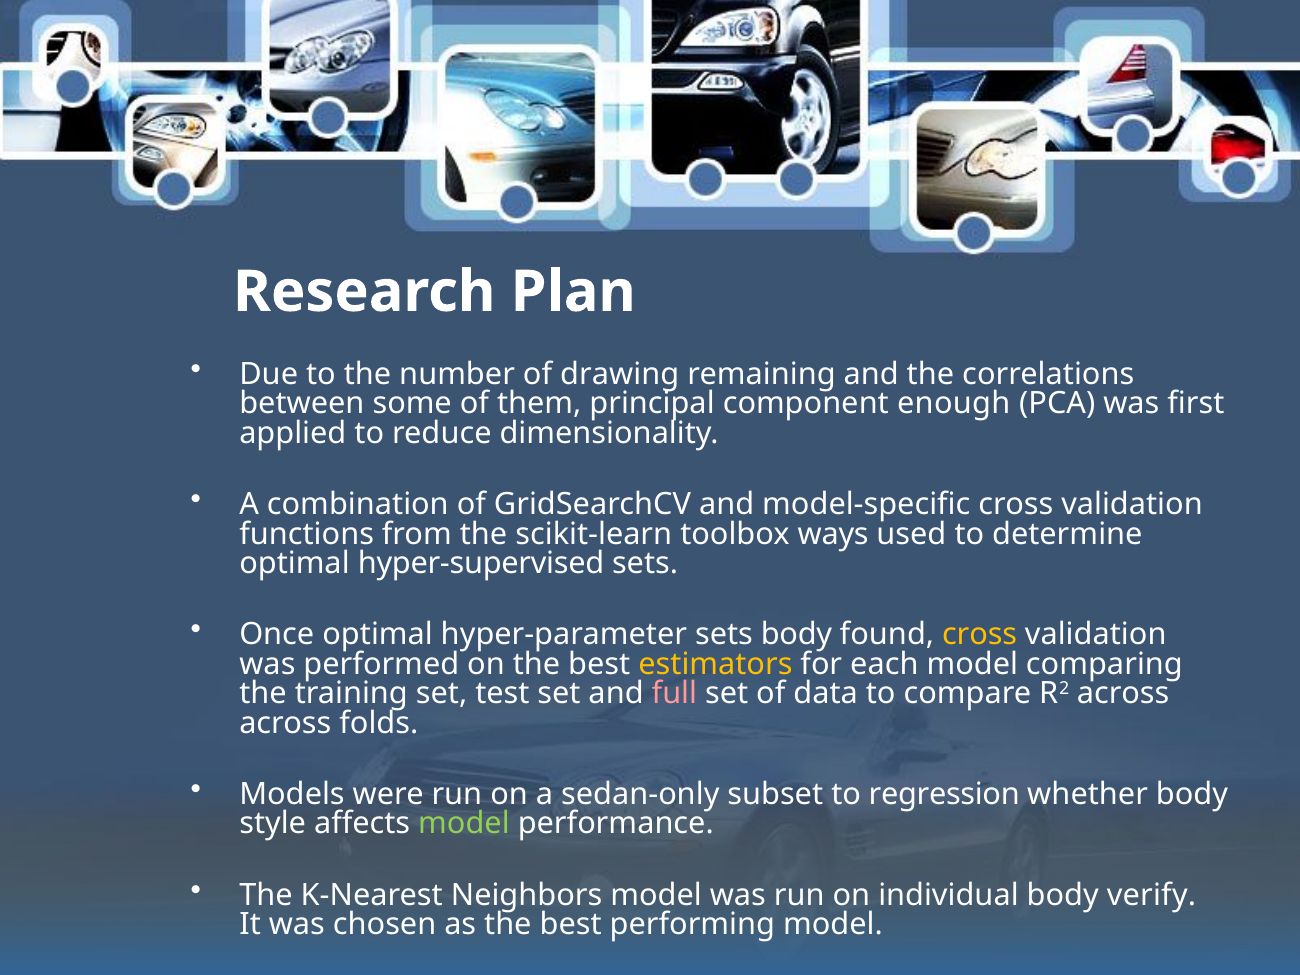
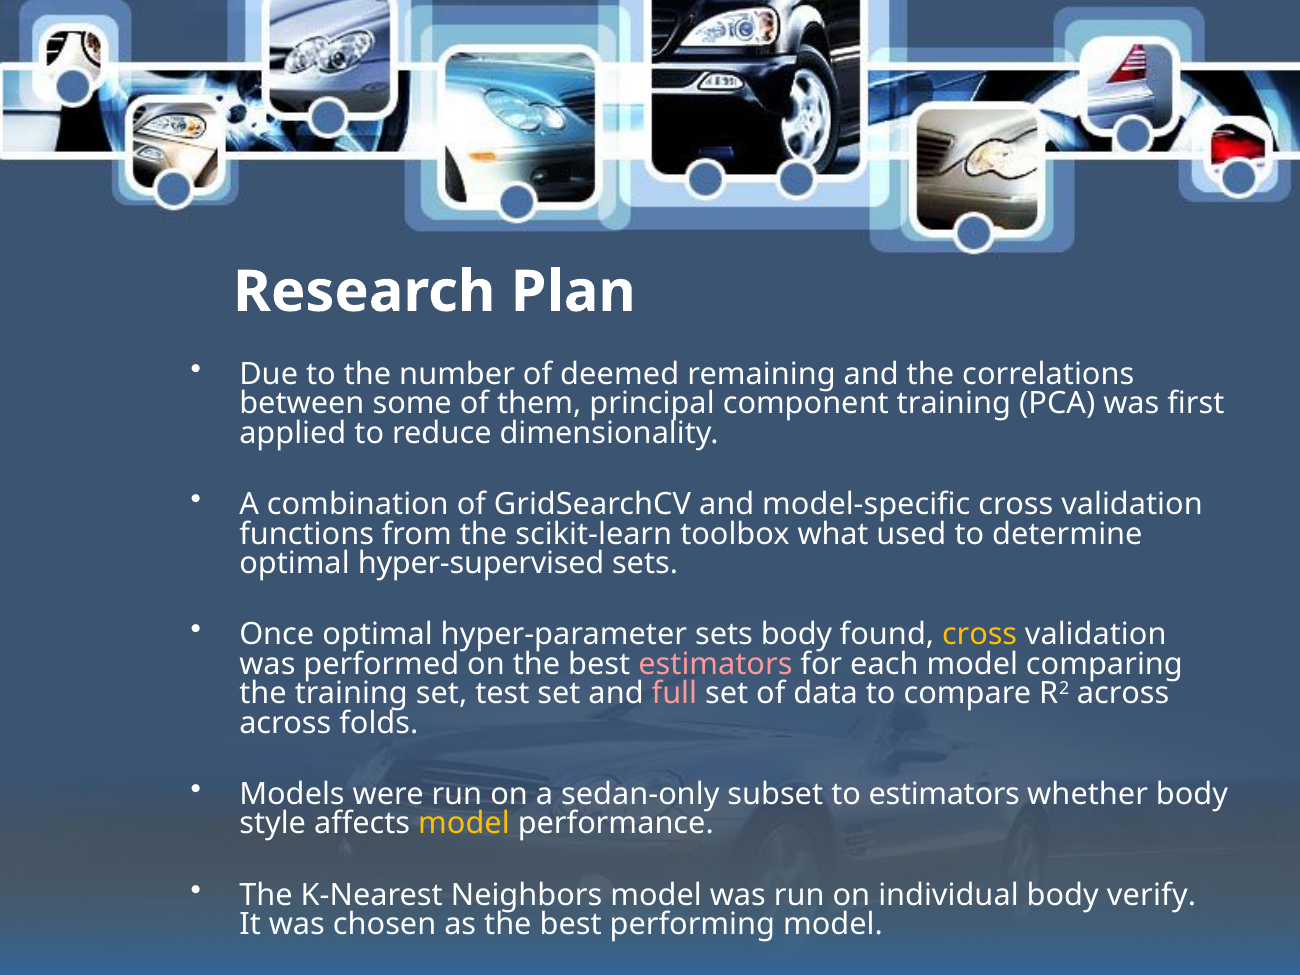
drawing: drawing -> deemed
component enough: enough -> training
ways: ways -> what
estimators at (715, 664) colour: yellow -> pink
to regression: regression -> estimators
model at (464, 824) colour: light green -> yellow
